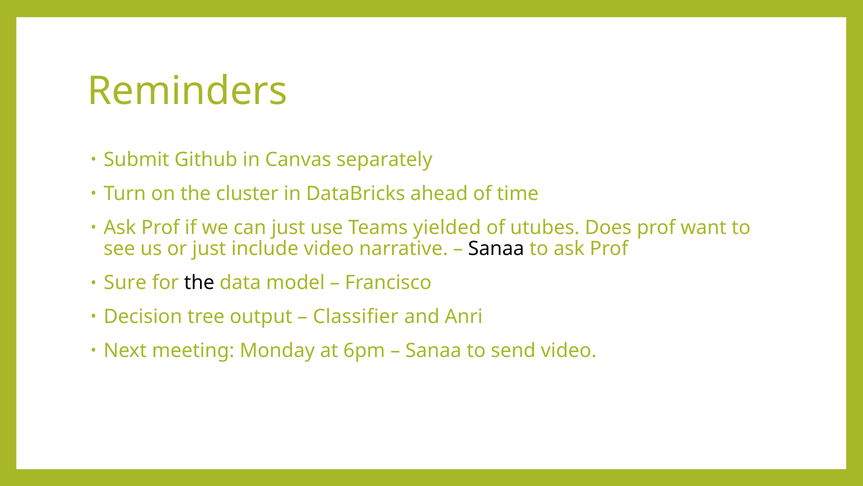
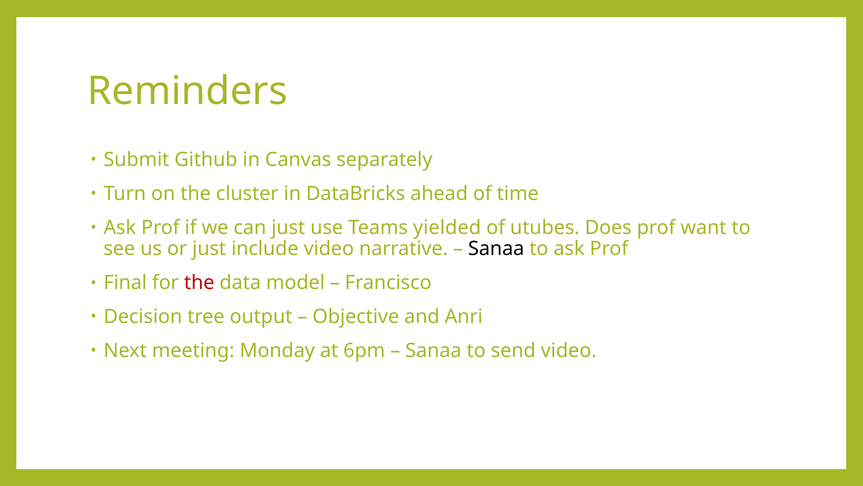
Sure: Sure -> Final
the at (199, 283) colour: black -> red
Classifier: Classifier -> Objective
